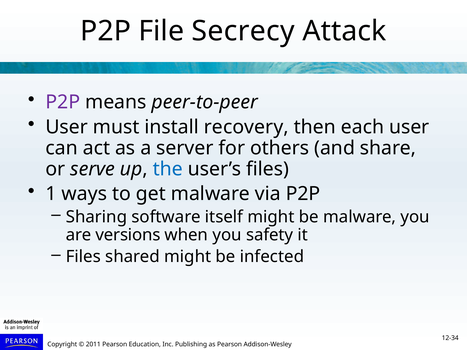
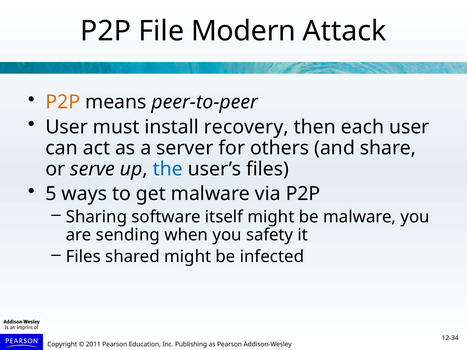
Secrecy: Secrecy -> Modern
P2P at (63, 102) colour: purple -> orange
1: 1 -> 5
versions: versions -> sending
